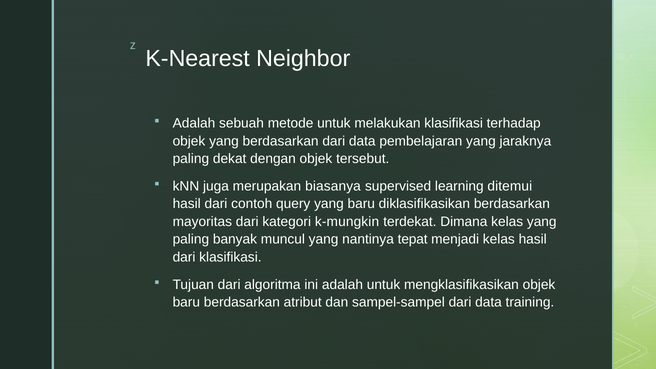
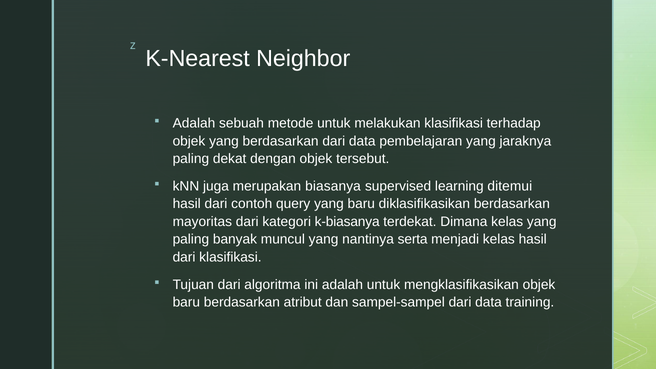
k-mungkin: k-mungkin -> k-biasanya
tepat: tepat -> serta
